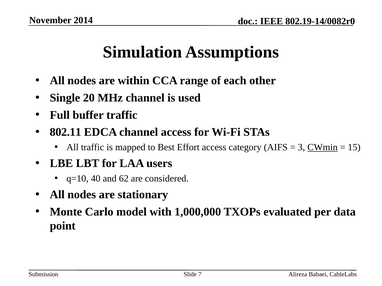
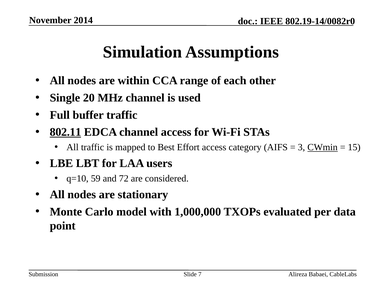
802.11 underline: none -> present
40: 40 -> 59
62: 62 -> 72
